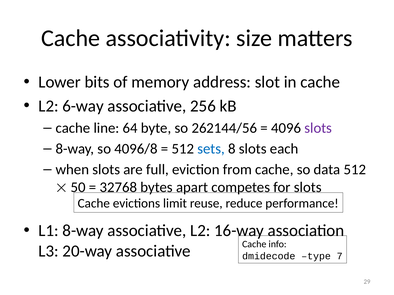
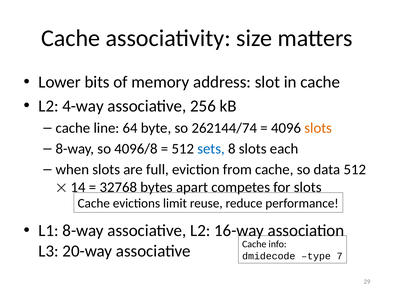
6-way: 6-way -> 4-way
262144/56: 262144/56 -> 262144/74
slots at (318, 128) colour: purple -> orange
50: 50 -> 14
